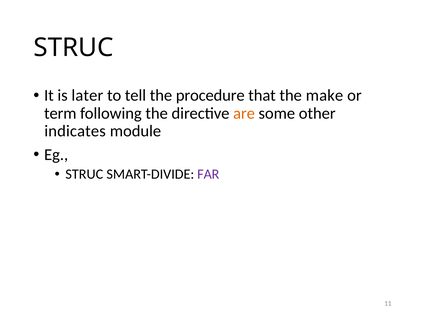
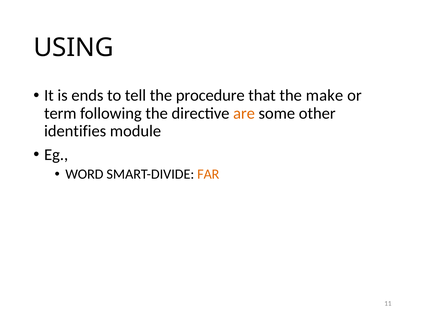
STRUC at (73, 48): STRUC -> USING
later: later -> ends
indicates: indicates -> identifies
STRUC at (84, 175): STRUC -> WORD
FAR colour: purple -> orange
